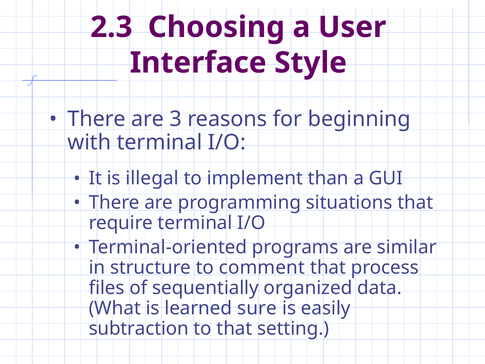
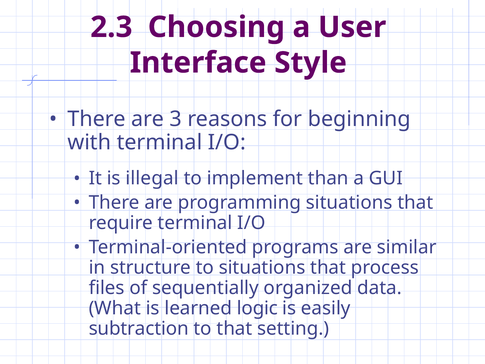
to comment: comment -> situations
sure: sure -> logic
